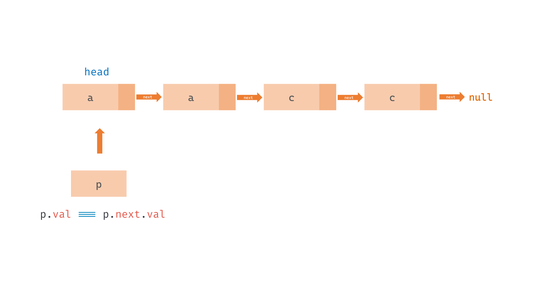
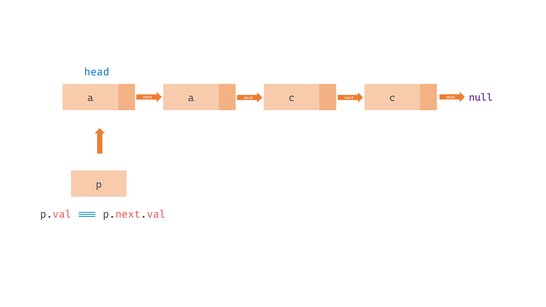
null colour: orange -> purple
